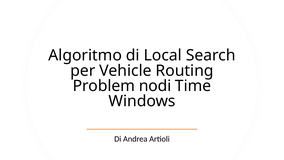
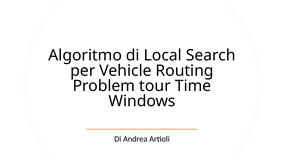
nodi: nodi -> tour
